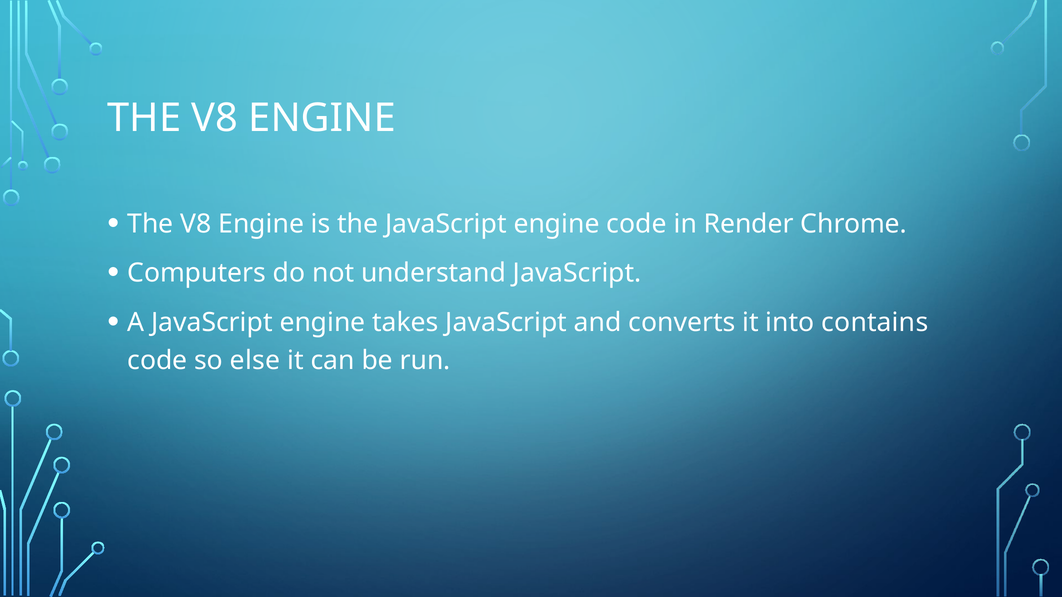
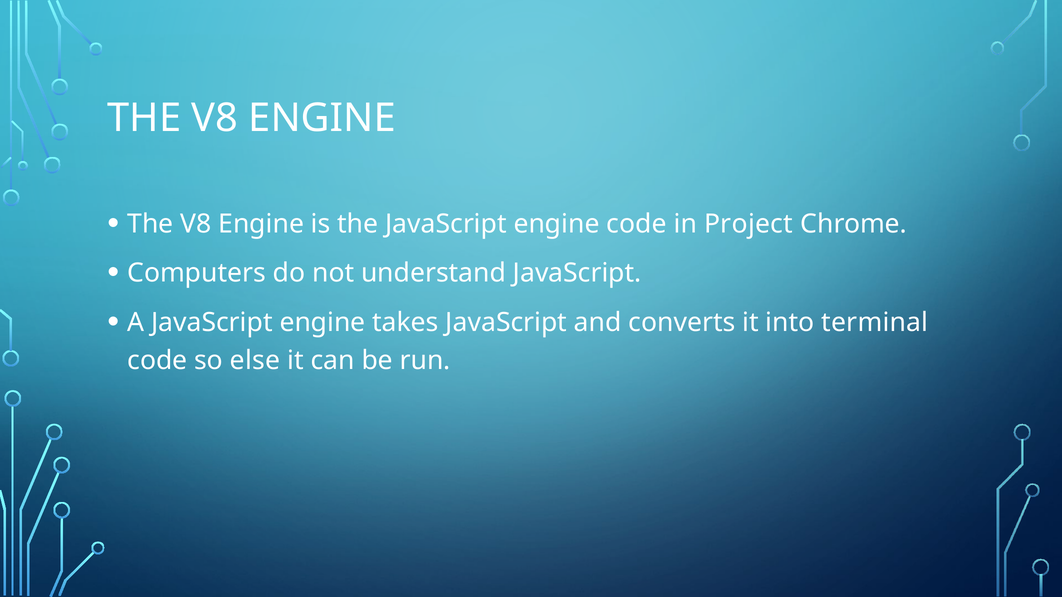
Render: Render -> Project
contains: contains -> terminal
